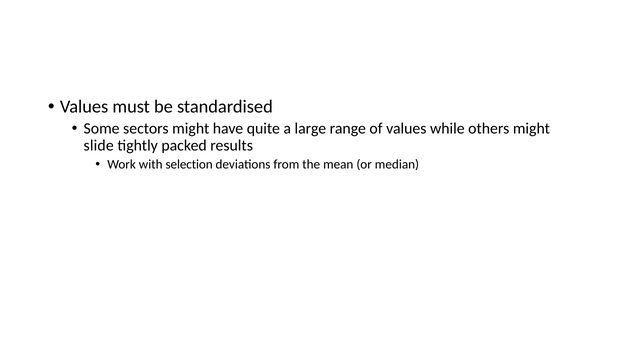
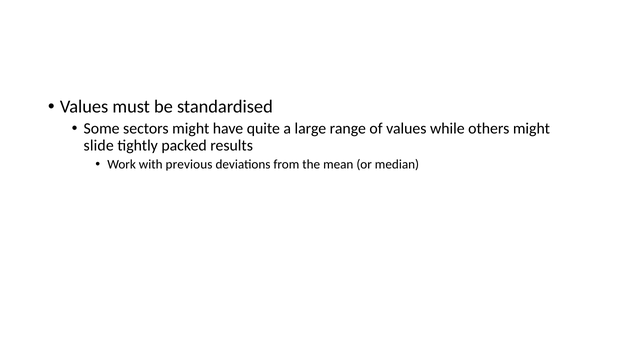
selection: selection -> previous
